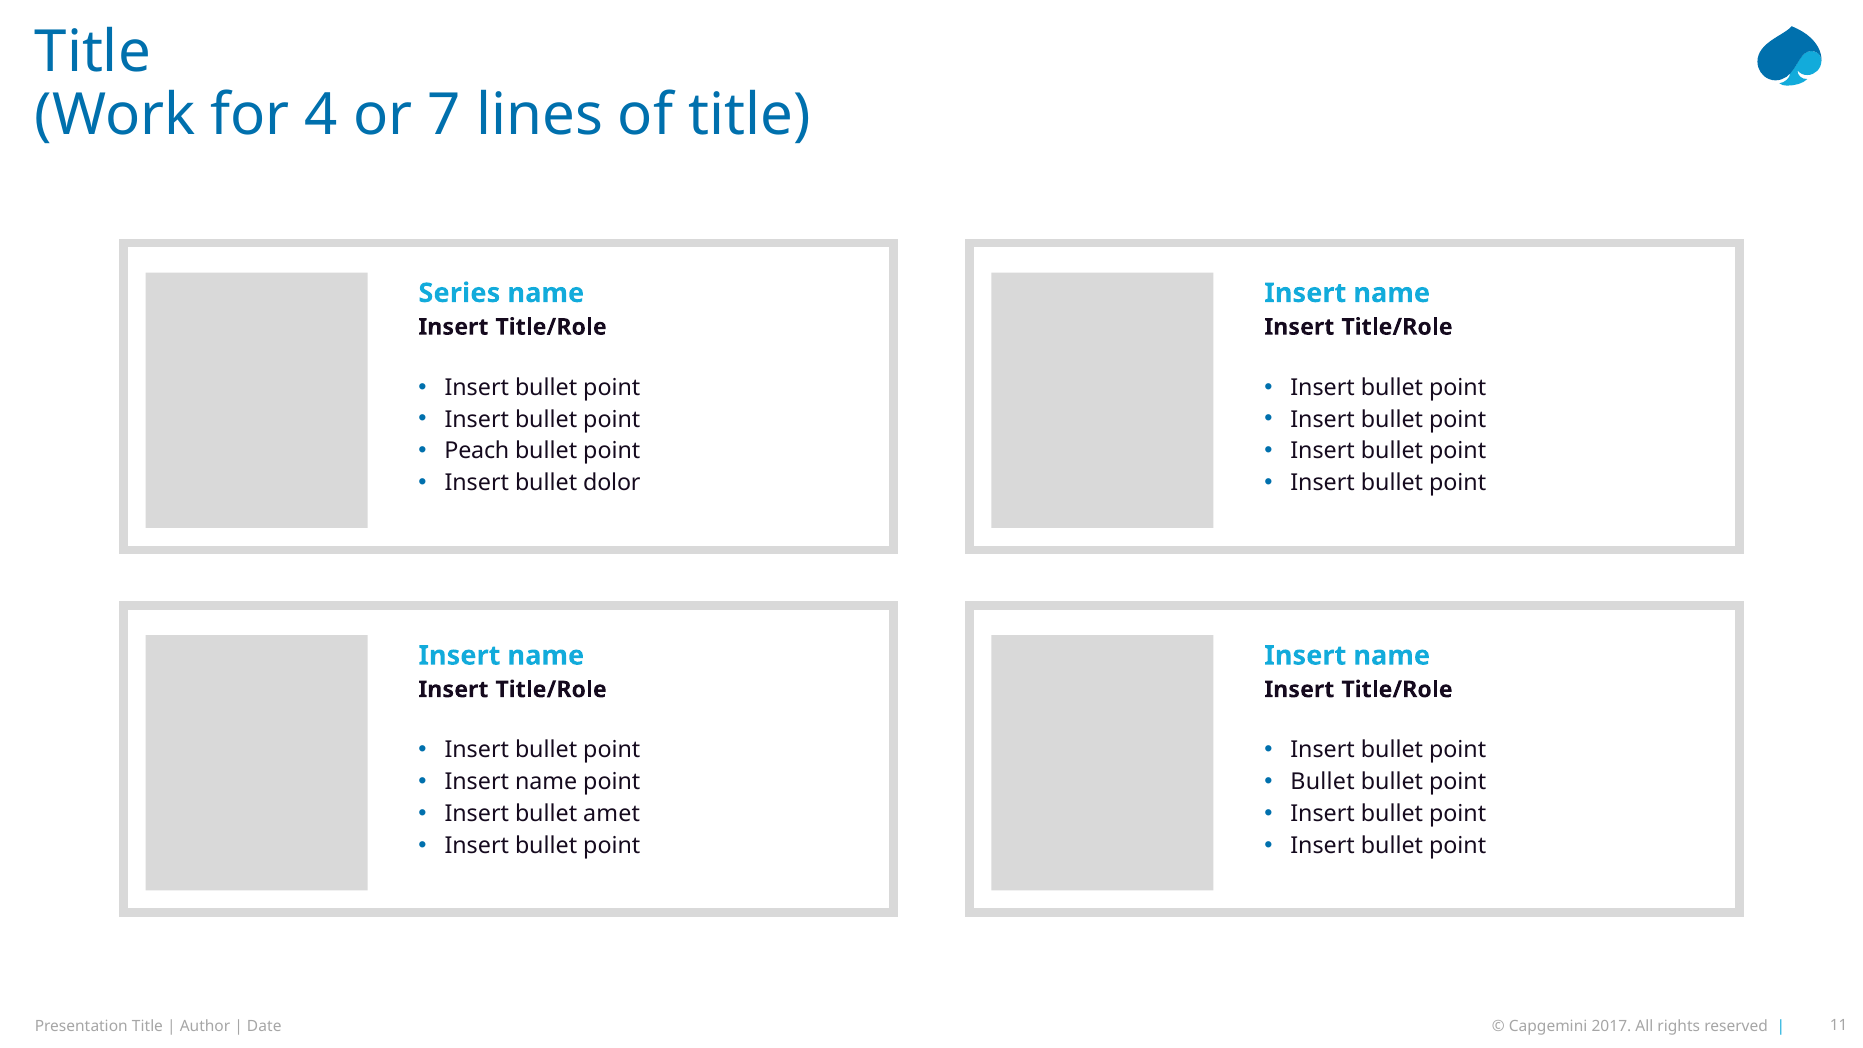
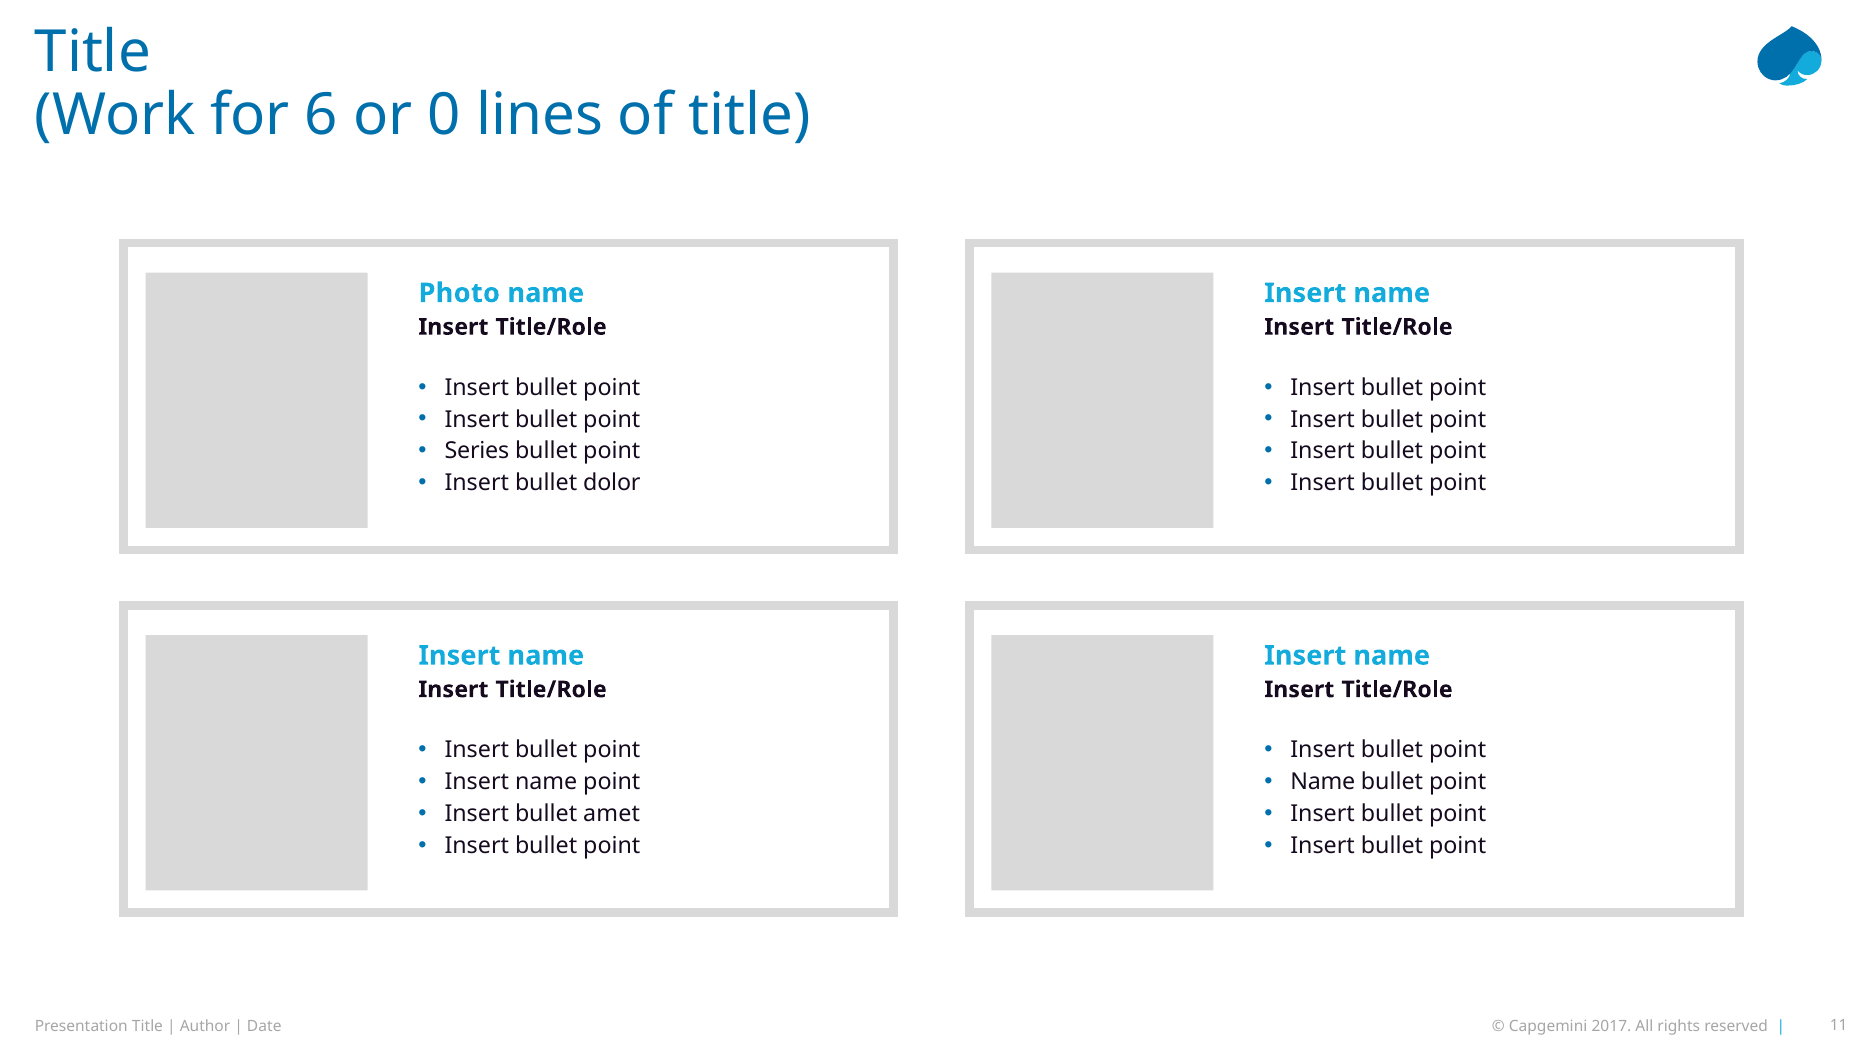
4: 4 -> 6
7: 7 -> 0
Series: Series -> Photo
Peach: Peach -> Series
Bullet at (1323, 782): Bullet -> Name
